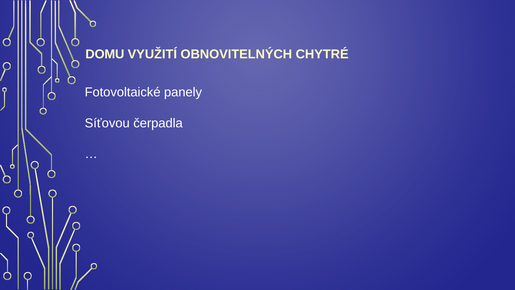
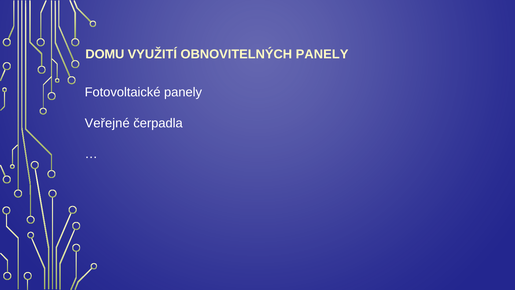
OBNOVITELNÝCH CHYTRÉ: CHYTRÉ -> PANELY
Síťovou: Síťovou -> Veřejné
